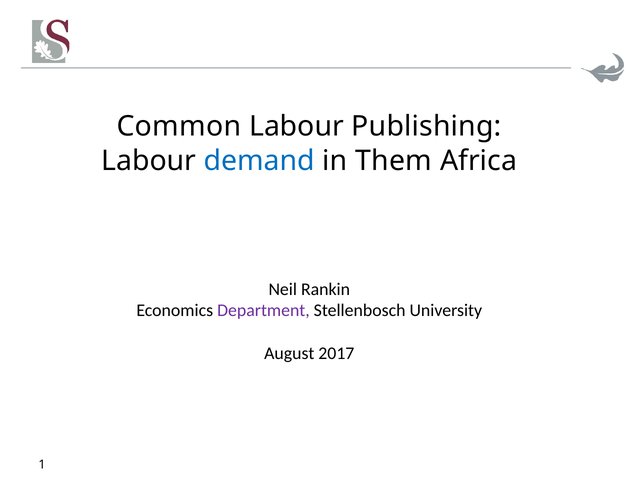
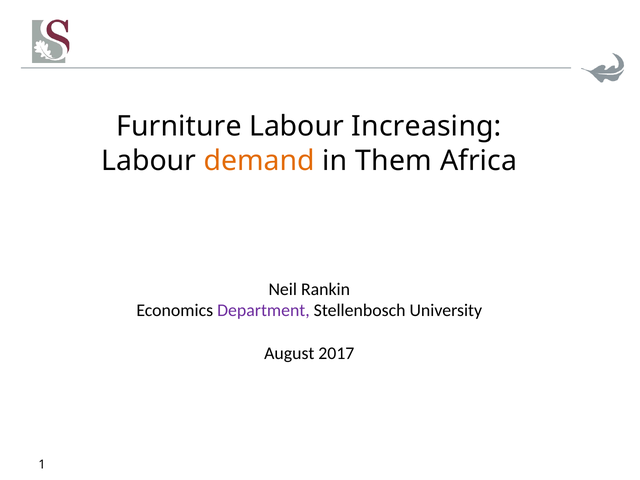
Common: Common -> Furniture
Publishing: Publishing -> Increasing
demand colour: blue -> orange
